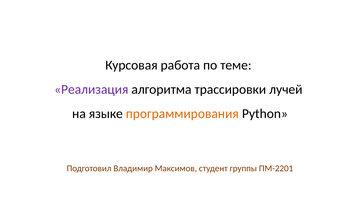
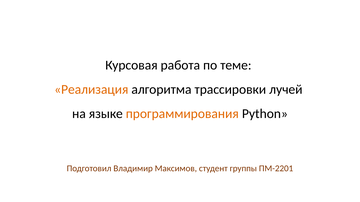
Реализация colour: purple -> orange
